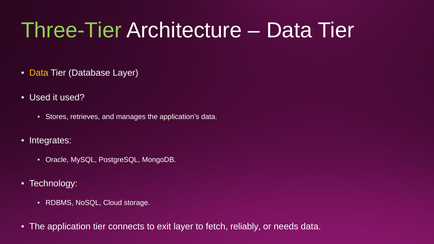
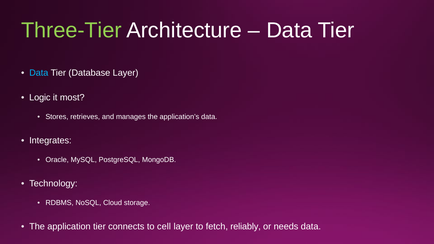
Data at (39, 73) colour: yellow -> light blue
Used at (40, 97): Used -> Logic
it used: used -> most
exit: exit -> cell
